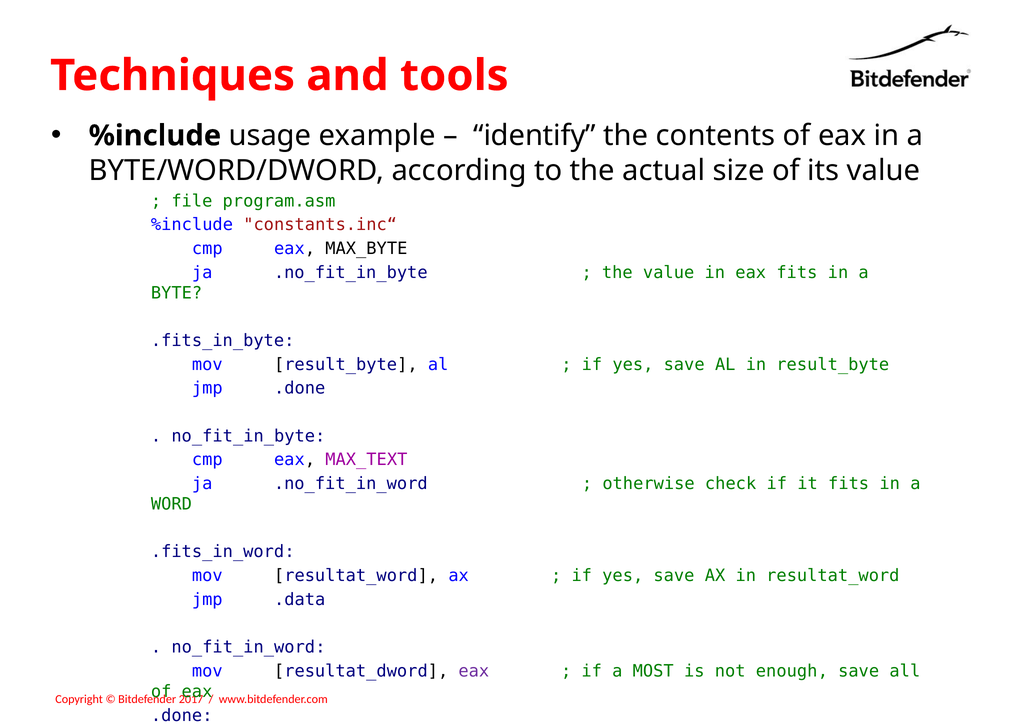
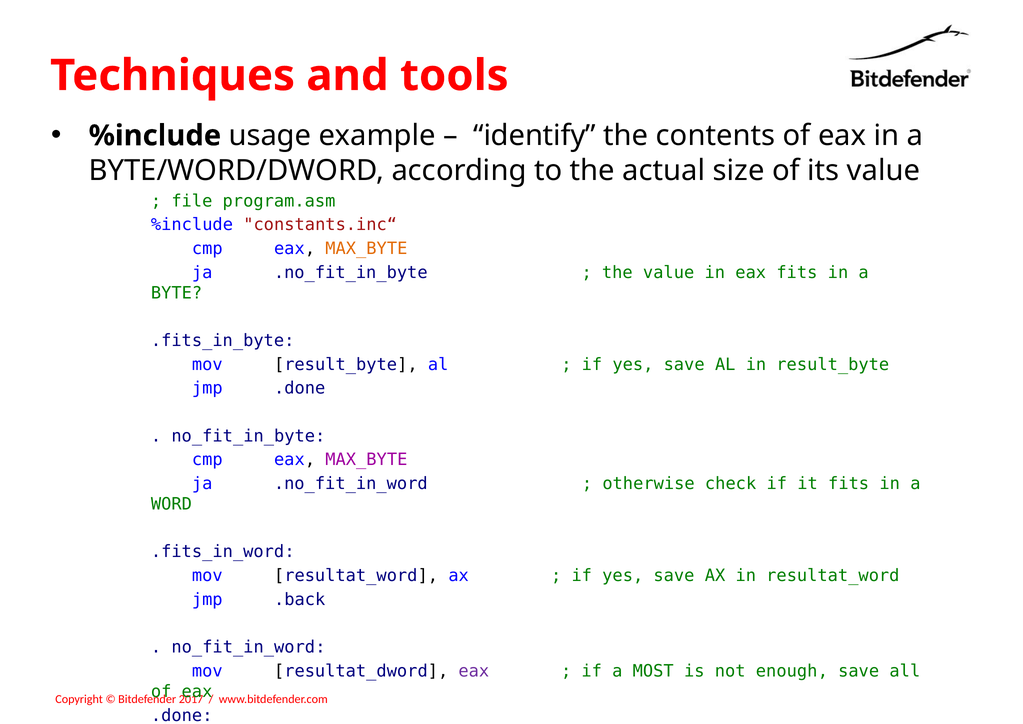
MAX_BYTE at (366, 249) colour: black -> orange
MAX_TEXT at (366, 460): MAX_TEXT -> MAX_BYTE
.data: .data -> .back
